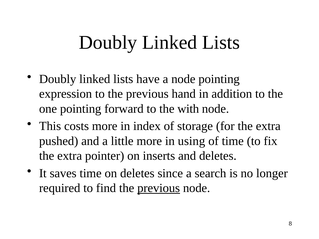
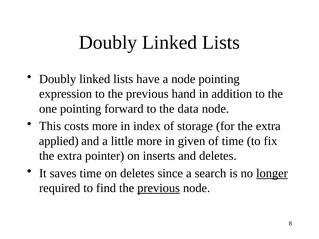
with: with -> data
pushed: pushed -> applied
using: using -> given
longer underline: none -> present
